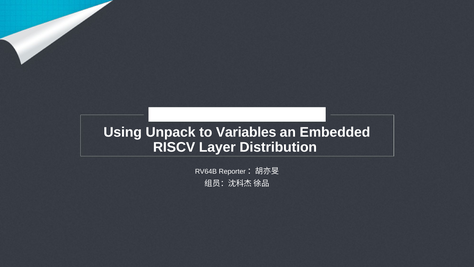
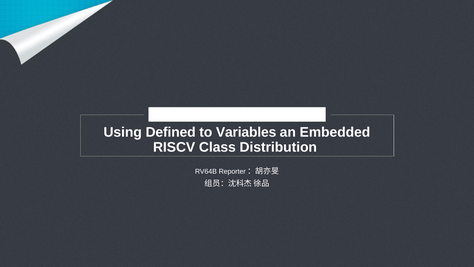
Unpack: Unpack -> Defined
Layer: Layer -> Class
